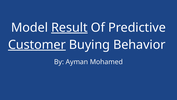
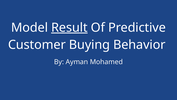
Customer underline: present -> none
